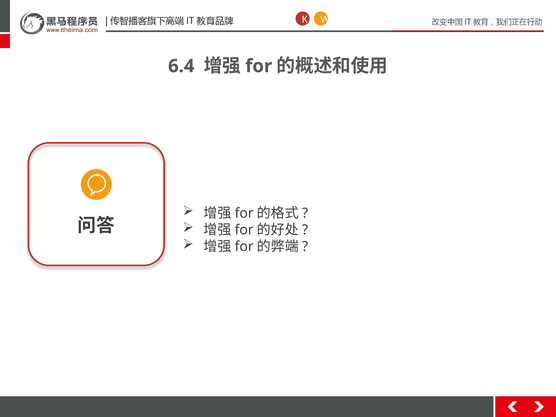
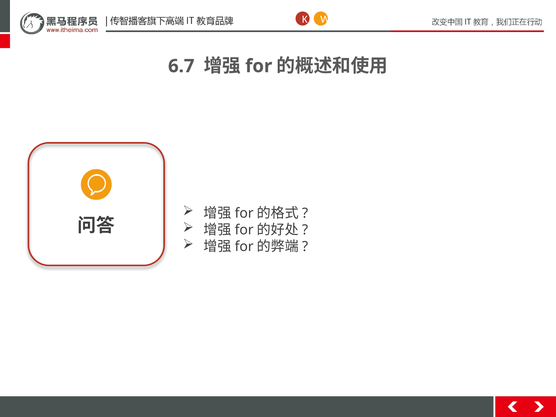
6.4: 6.4 -> 6.7
